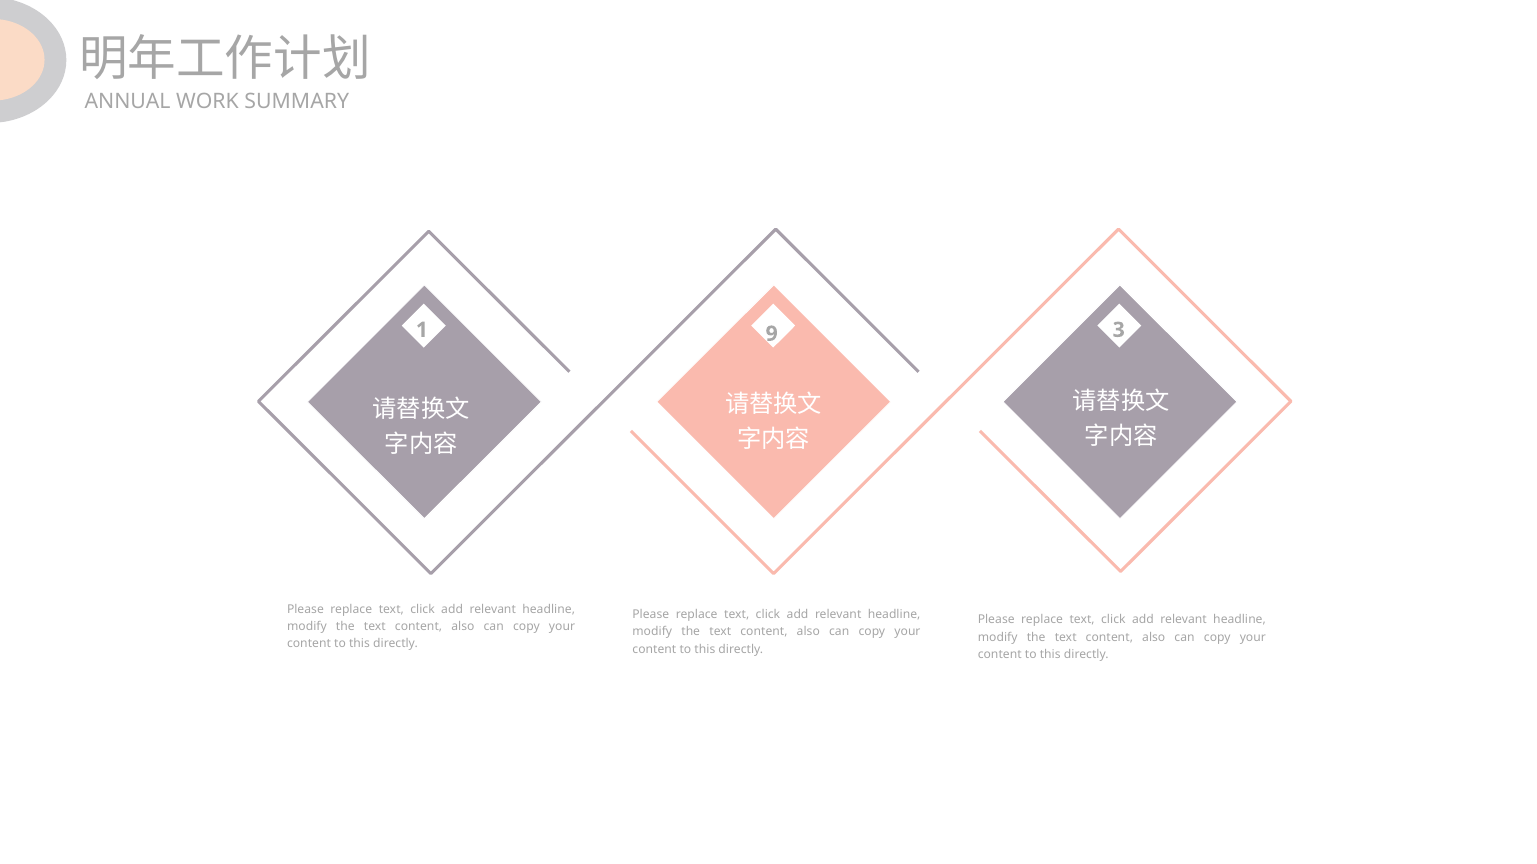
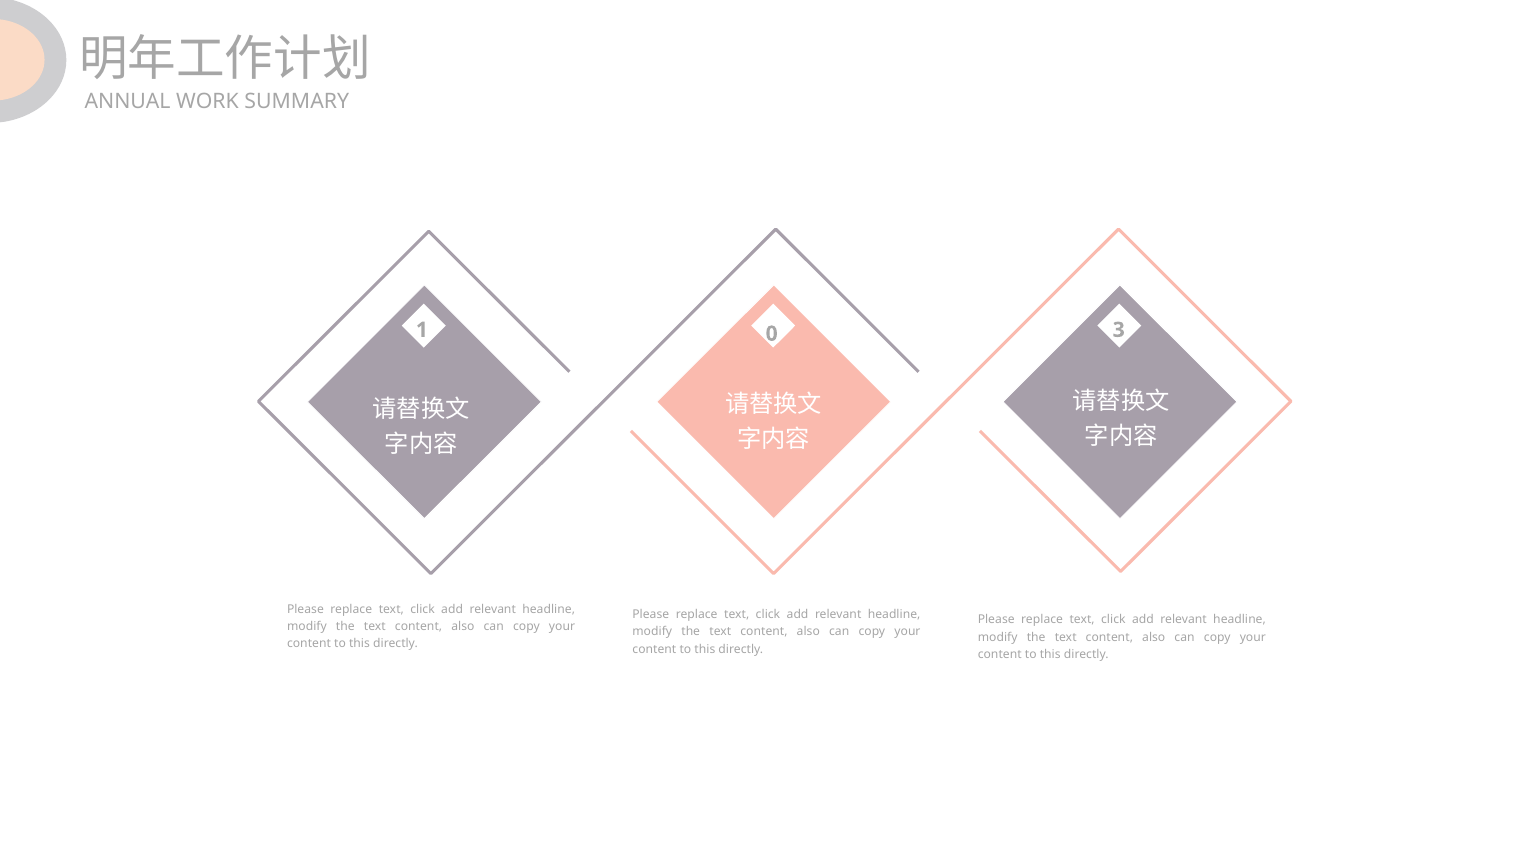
9: 9 -> 0
